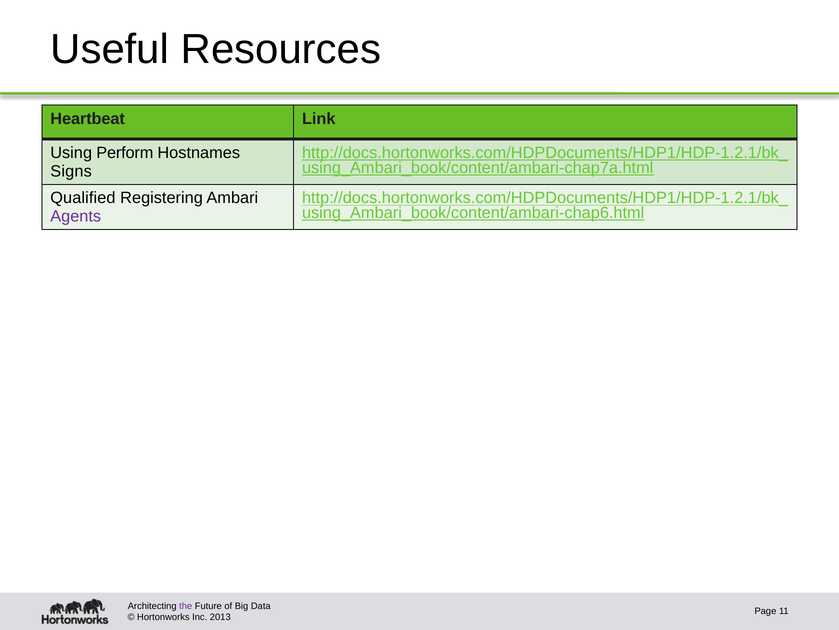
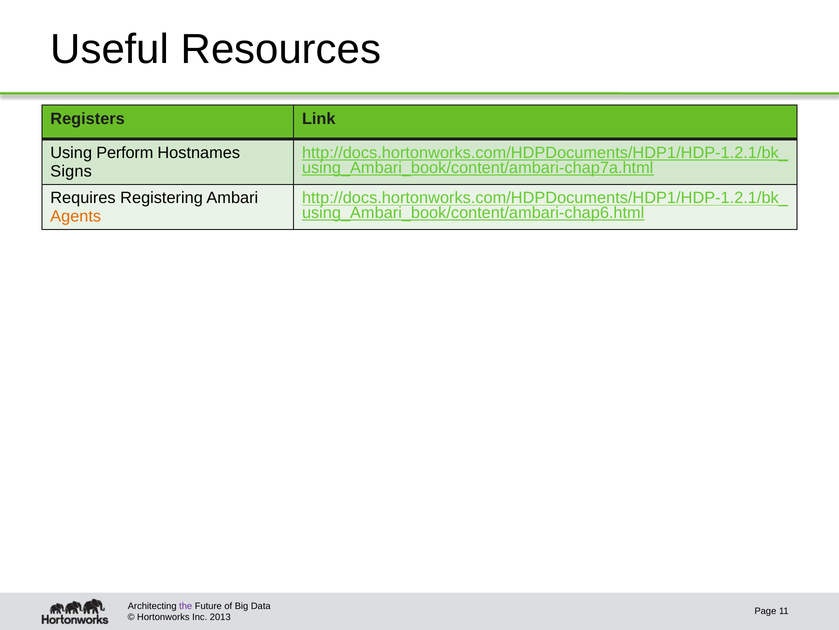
Heartbeat: Heartbeat -> Registers
Qualified: Qualified -> Requires
Agents colour: purple -> orange
